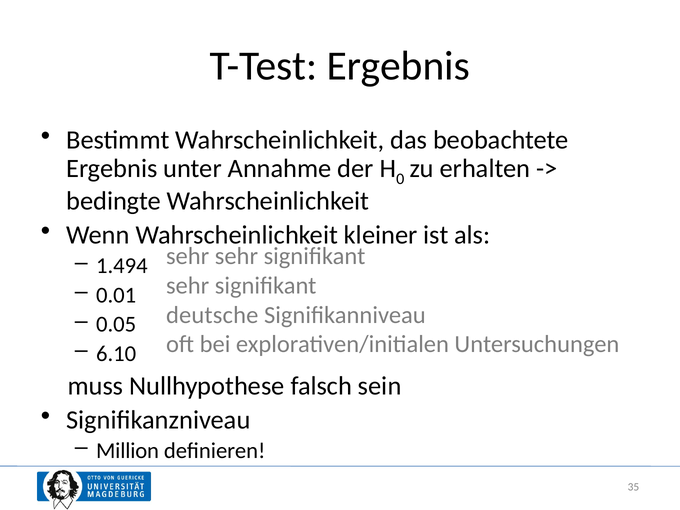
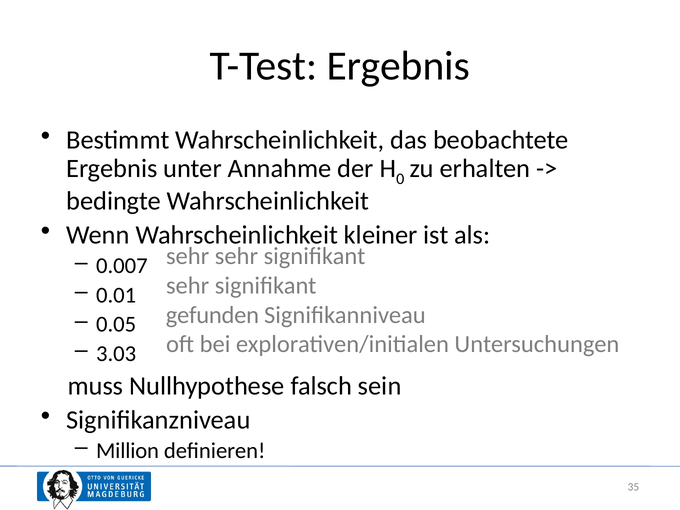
1.494: 1.494 -> 0.007
deutsche: deutsche -> gefunden
6.10: 6.10 -> 3.03
